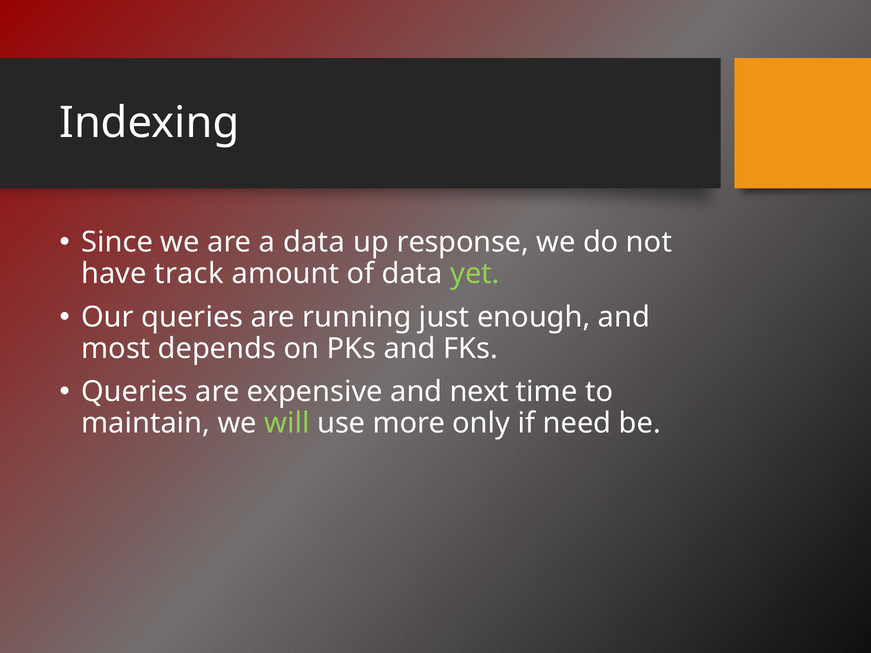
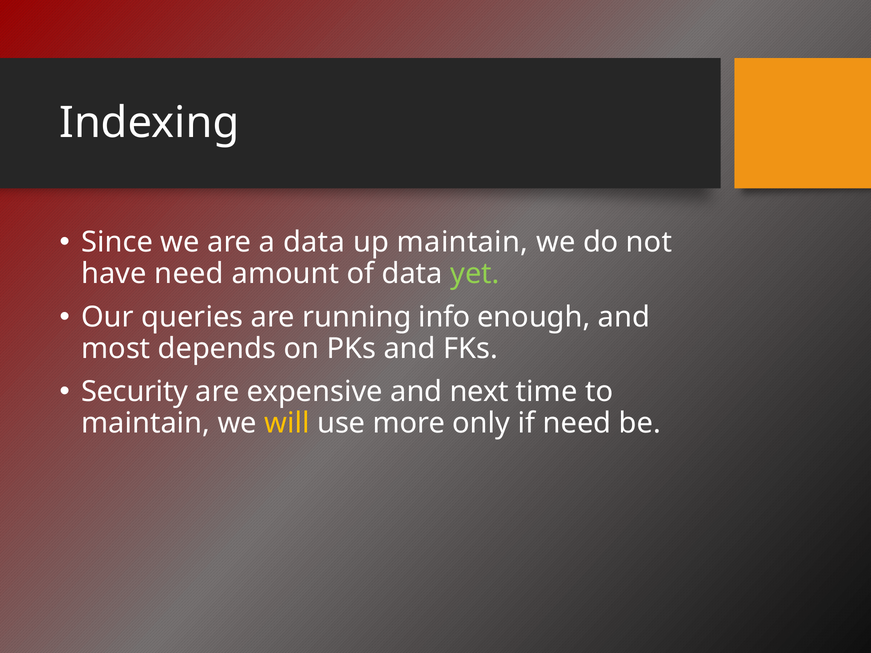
up response: response -> maintain
have track: track -> need
just: just -> info
Queries at (135, 392): Queries -> Security
will colour: light green -> yellow
